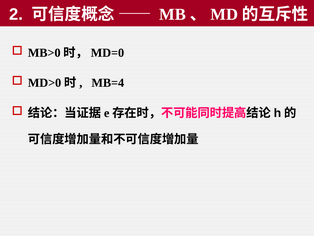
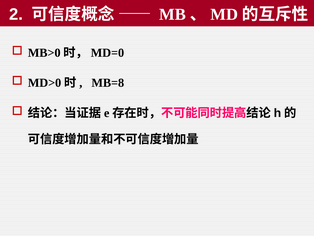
MB=4: MB=4 -> MB=8
